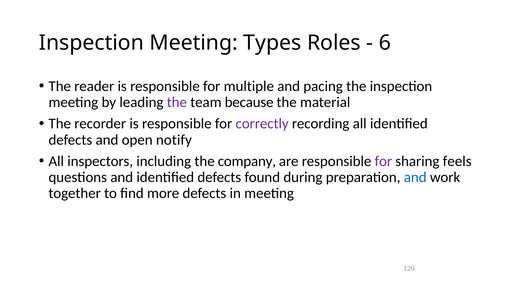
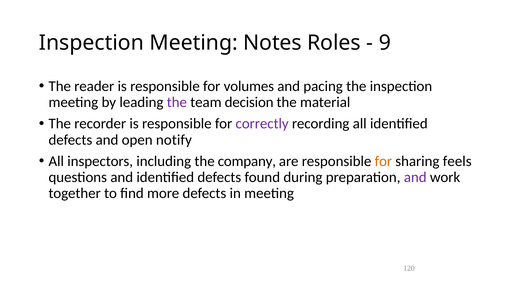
Types: Types -> Notes
6: 6 -> 9
multiple: multiple -> volumes
because: because -> decision
for at (383, 161) colour: purple -> orange
and at (415, 178) colour: blue -> purple
